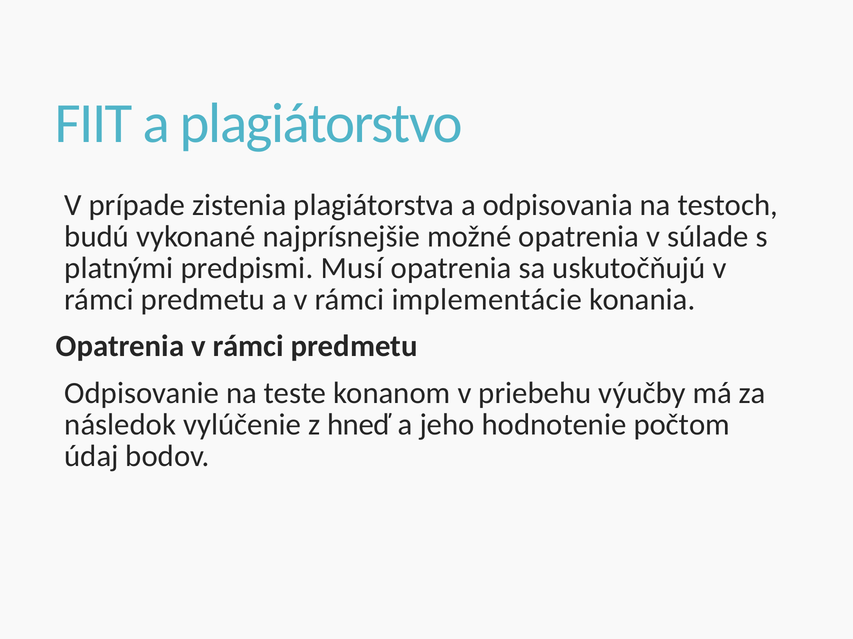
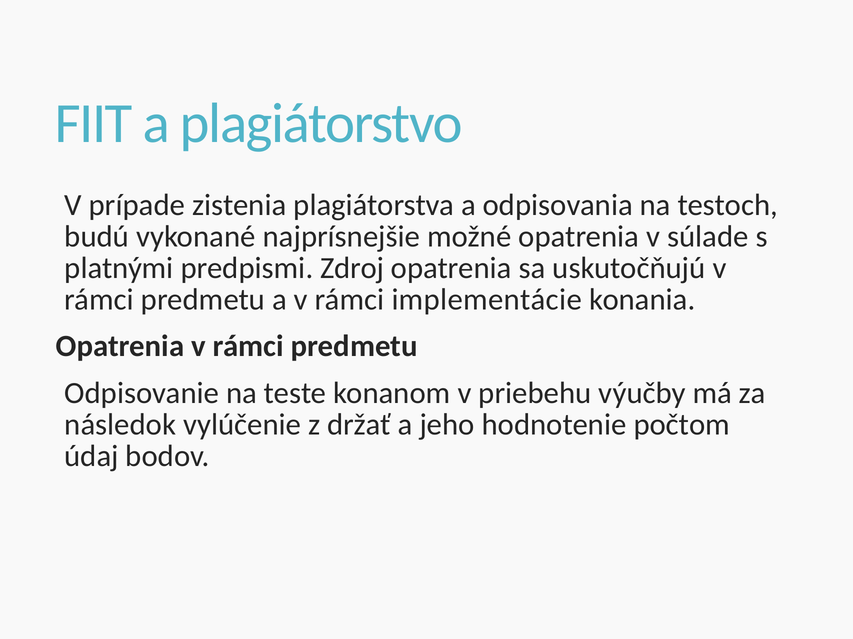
Musí: Musí -> Zdroj
hneď: hneď -> držať
